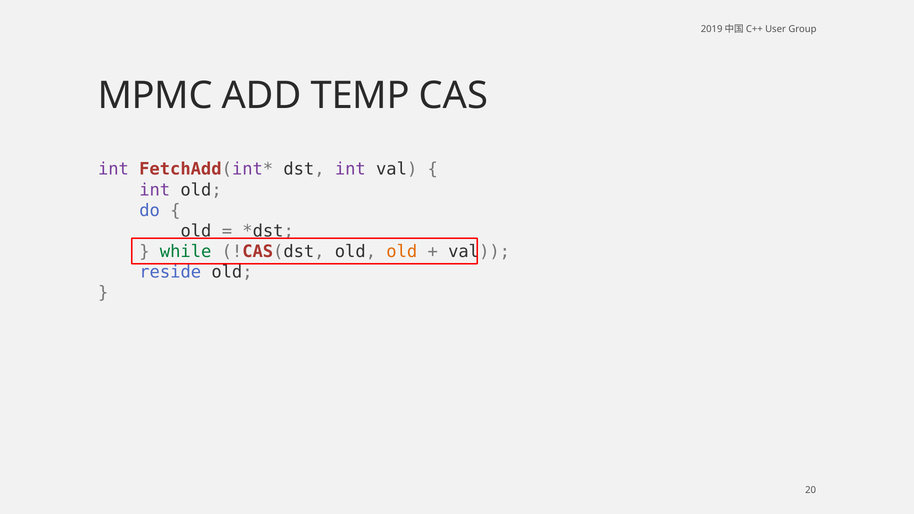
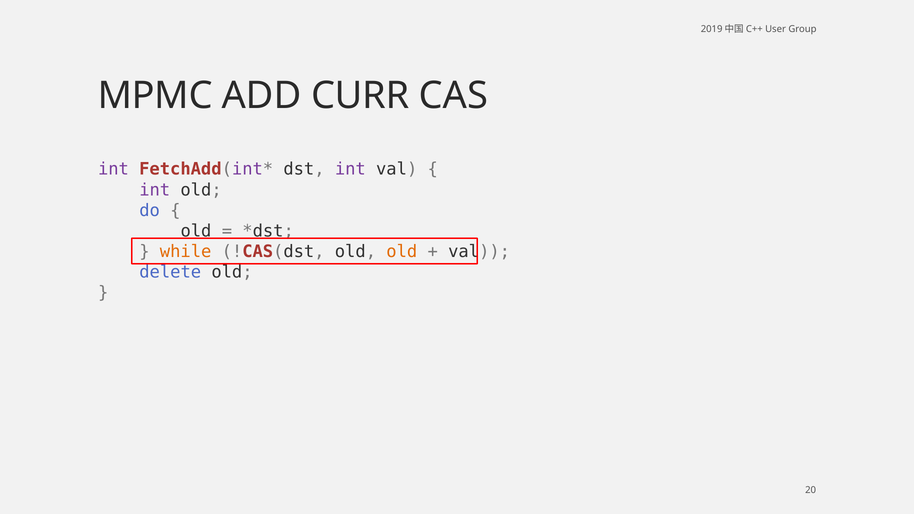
TEMP: TEMP -> CURR
while colour: green -> orange
reside: reside -> delete
